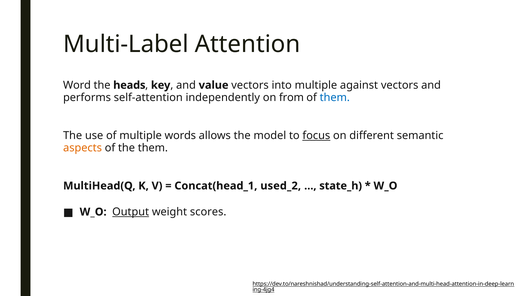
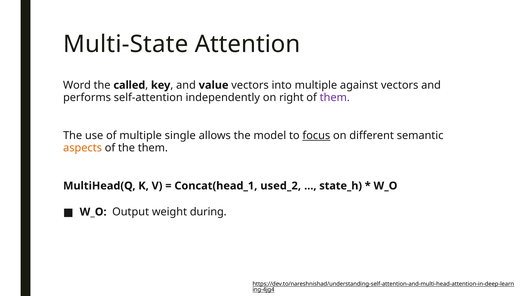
Multi-Label: Multi-Label -> Multi-State
heads: heads -> called
from: from -> right
them at (335, 98) colour: blue -> purple
words: words -> single
Output underline: present -> none
scores: scores -> during
